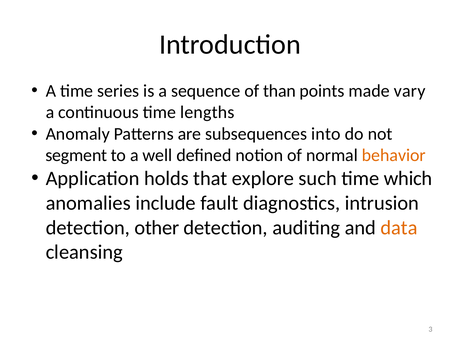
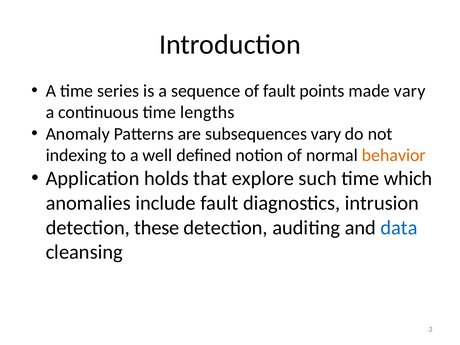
of than: than -> fault
subsequences into: into -> vary
segment: segment -> indexing
other: other -> these
data colour: orange -> blue
